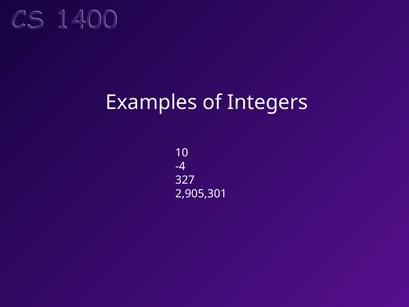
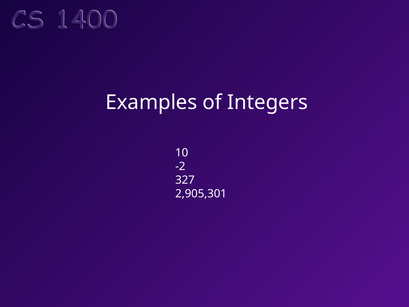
-4: -4 -> -2
